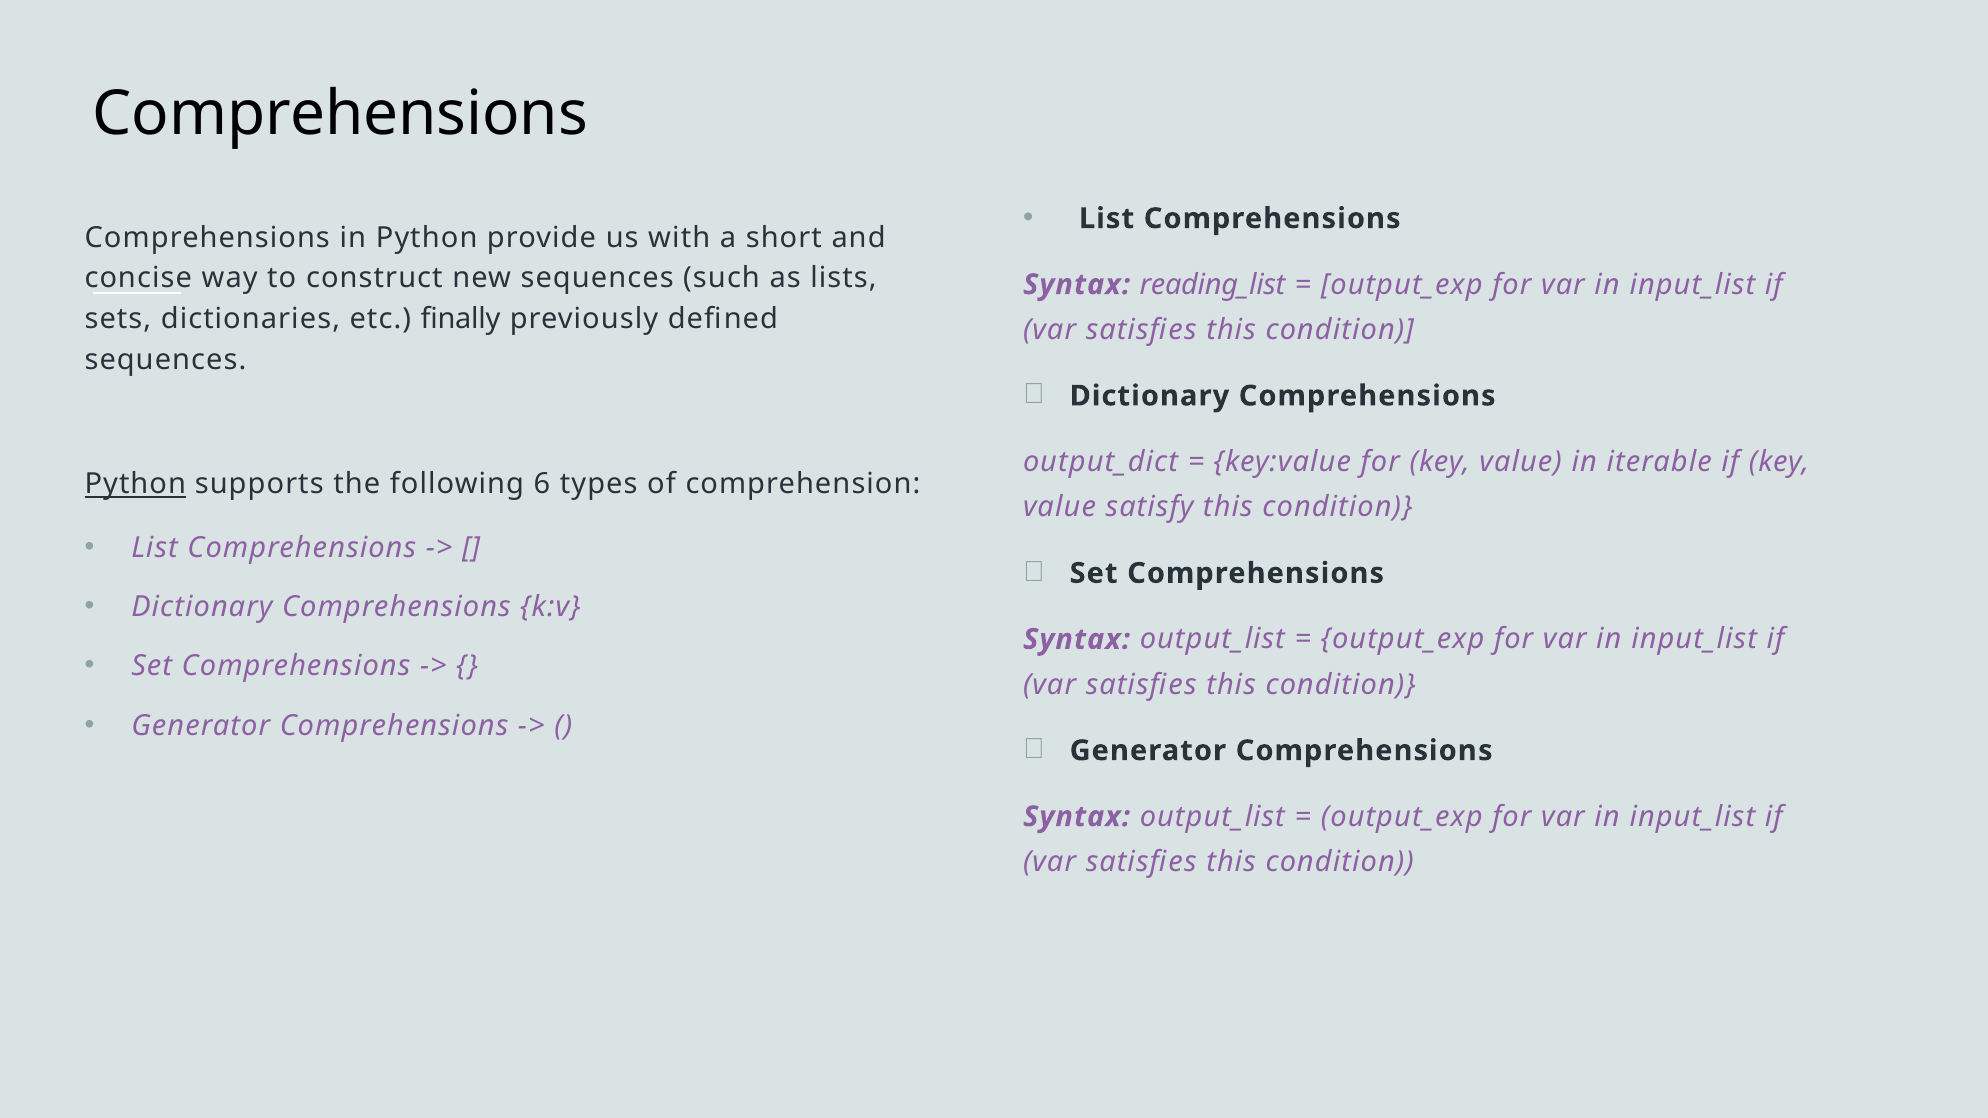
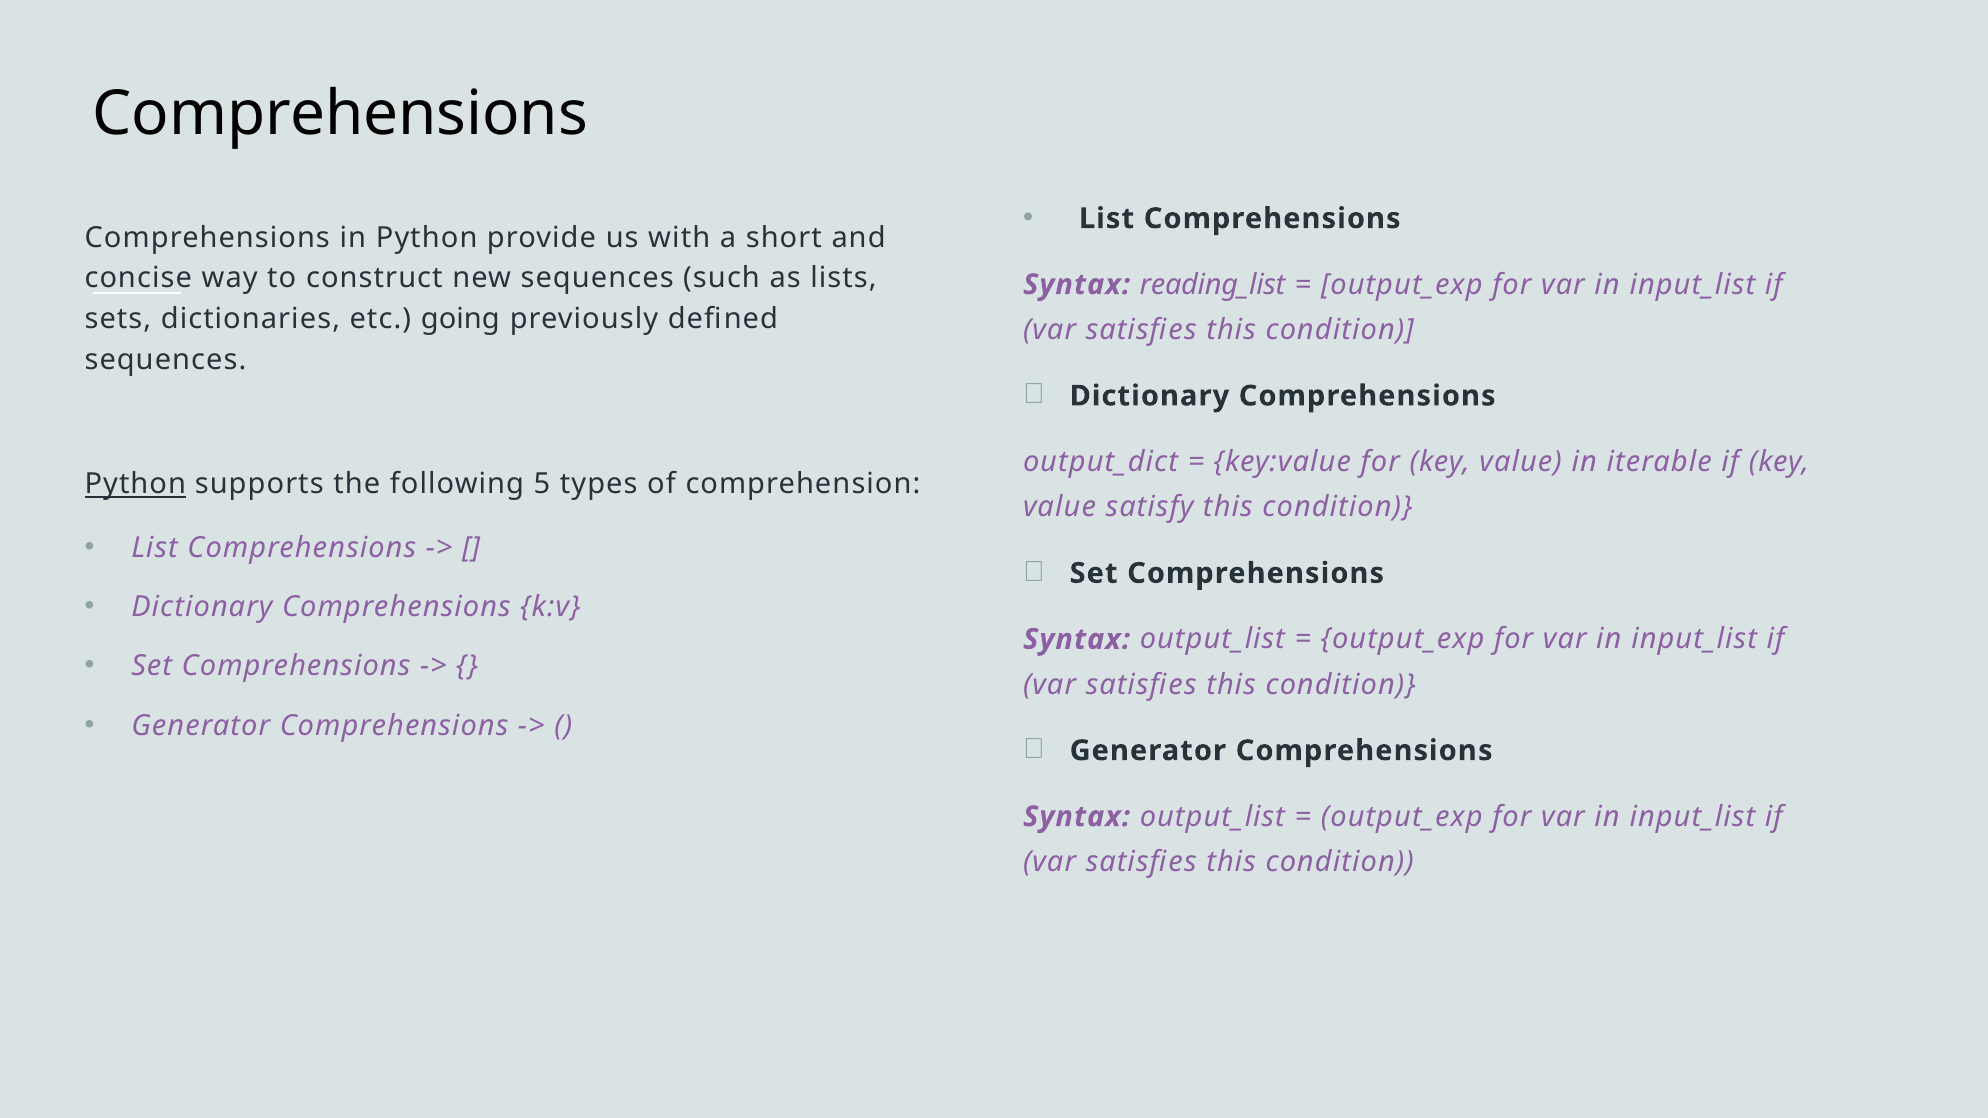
finally: finally -> going
6: 6 -> 5
